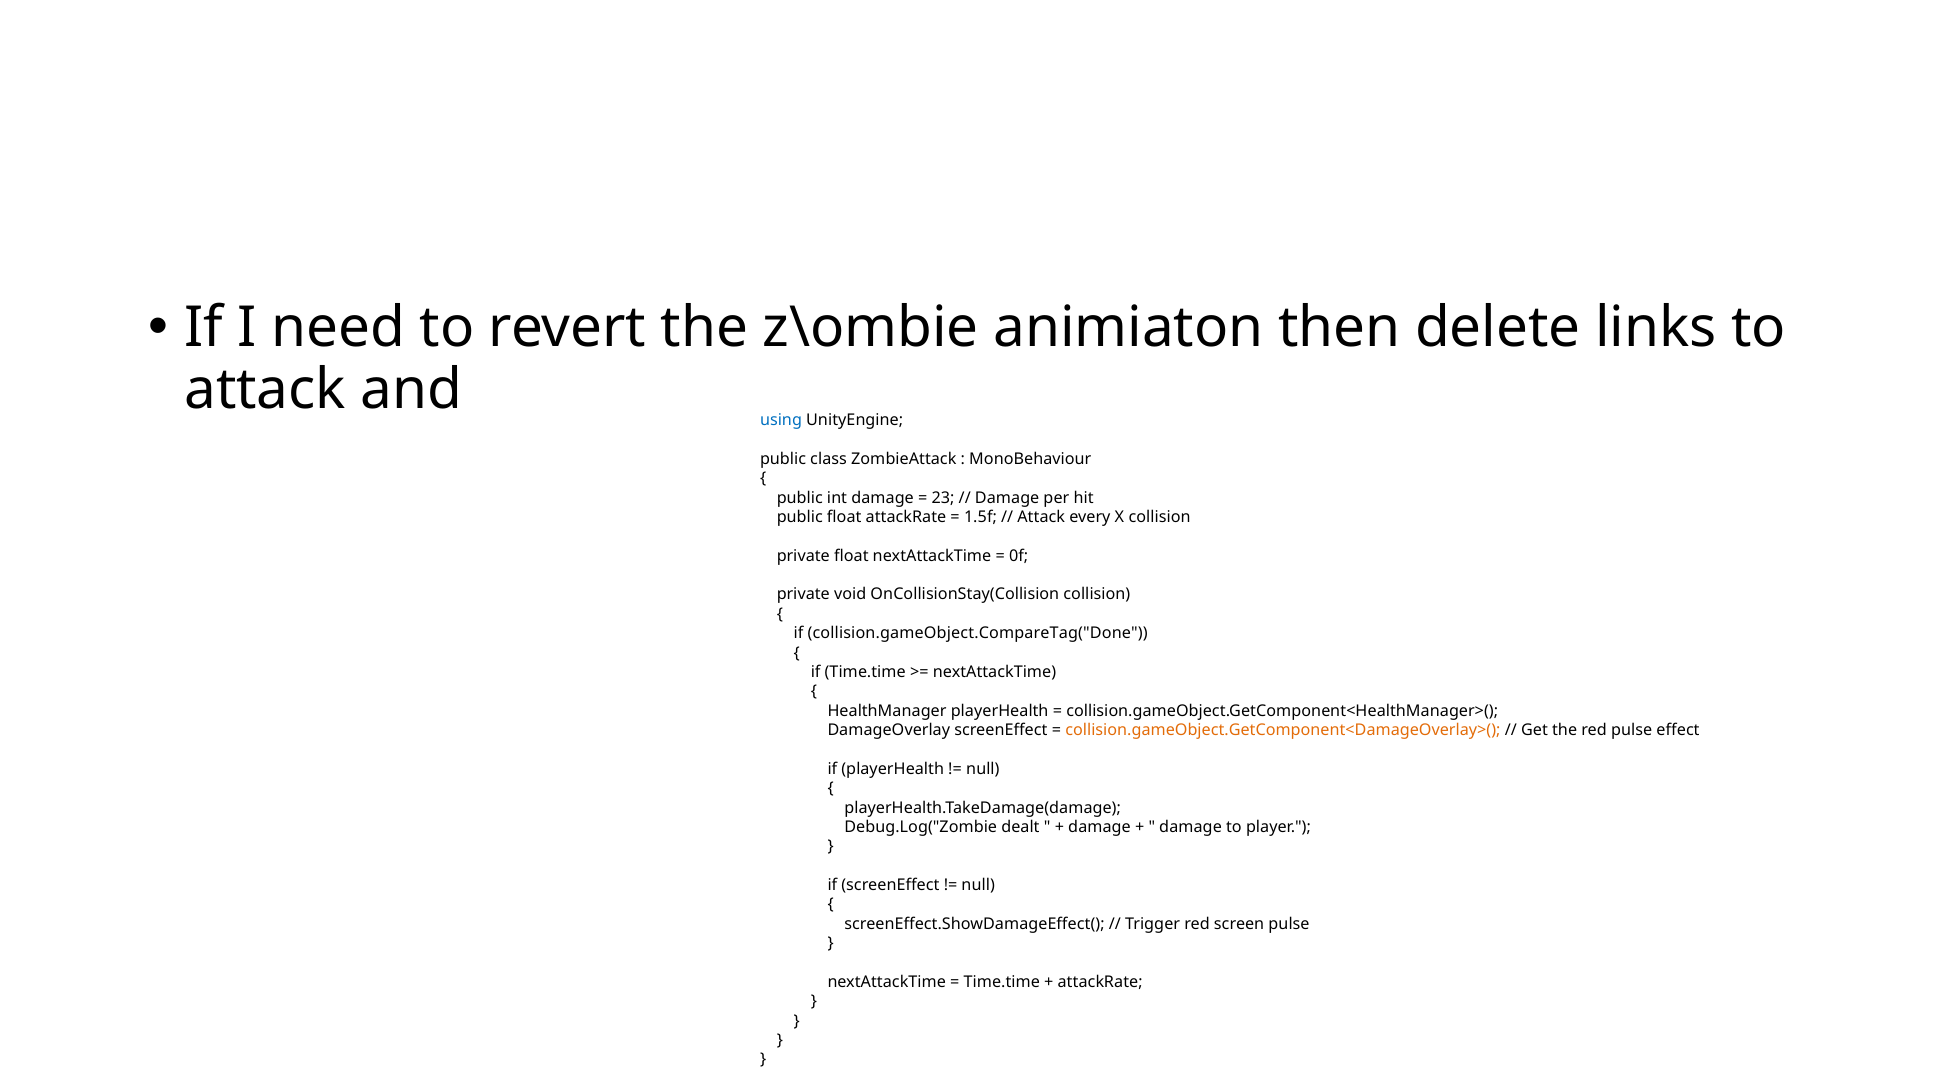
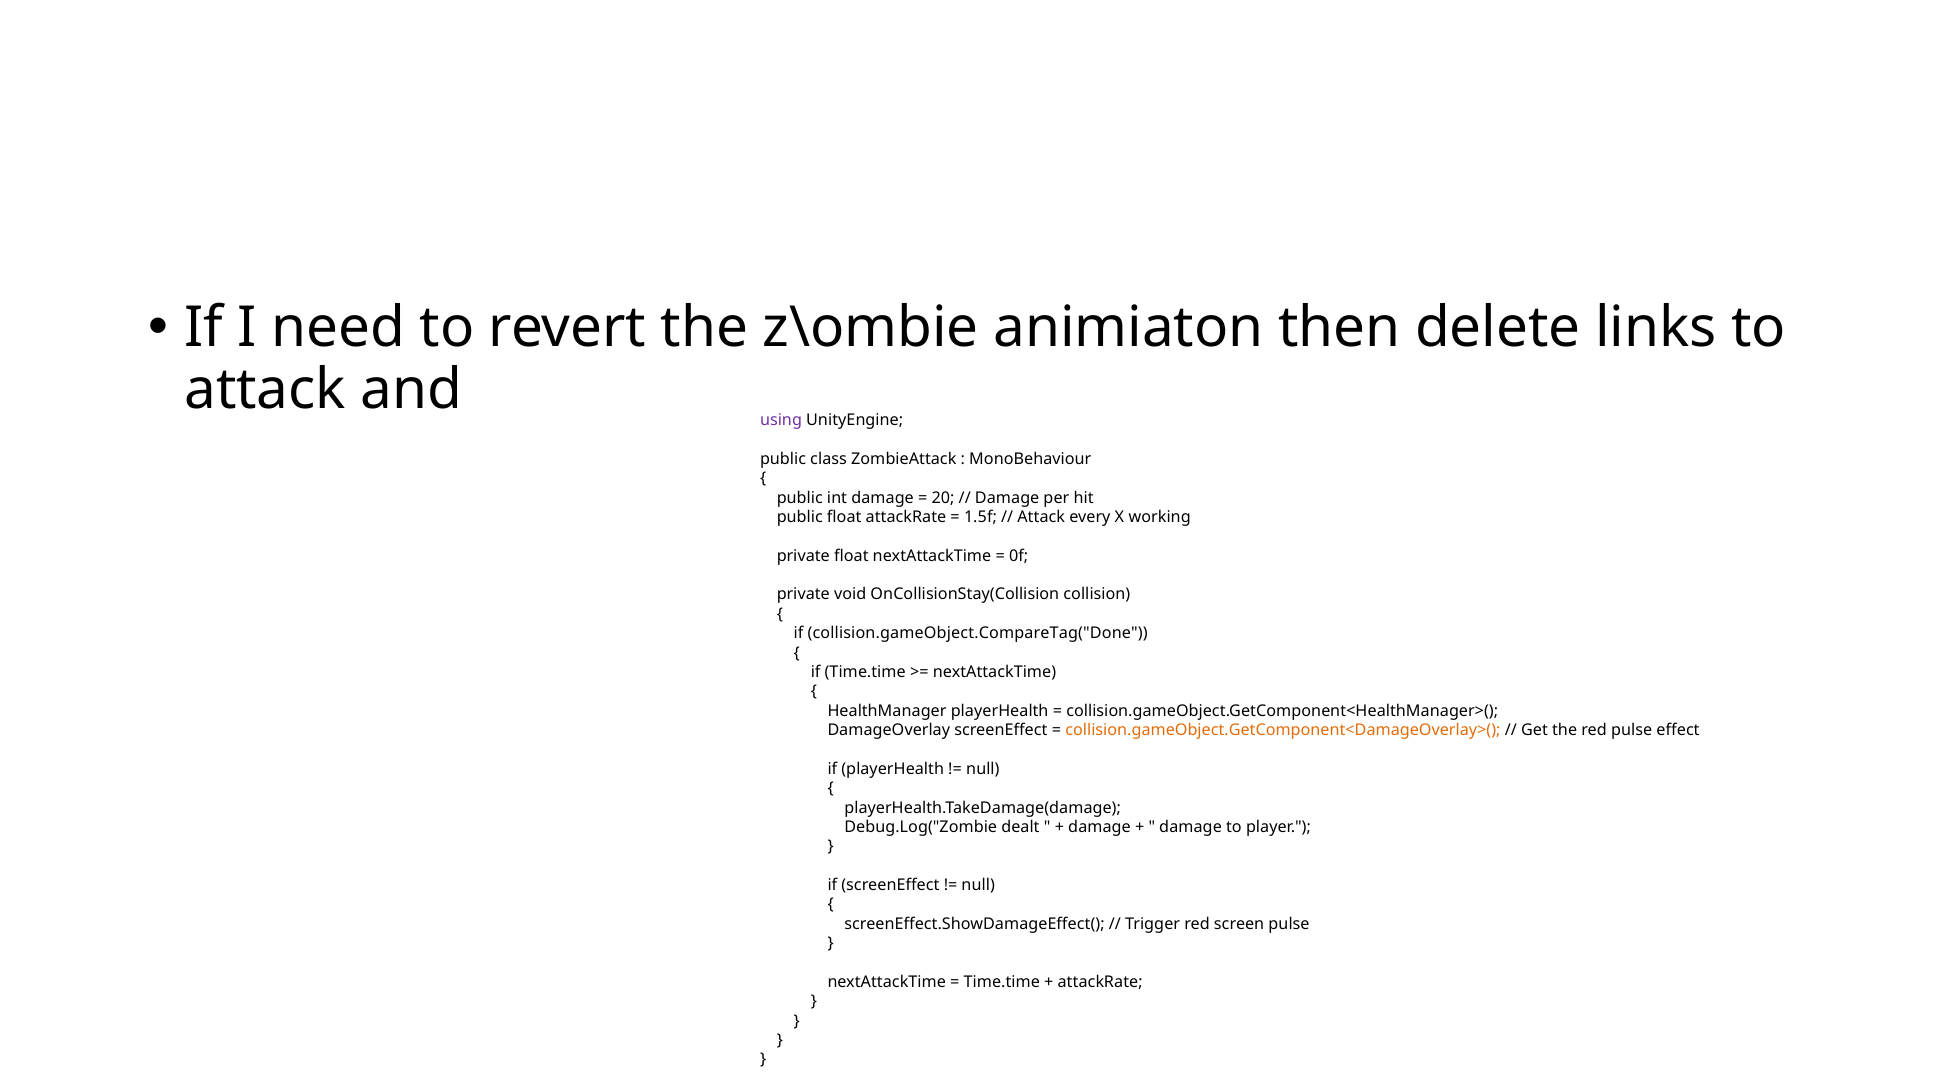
using colour: blue -> purple
23: 23 -> 20
X collision: collision -> working
